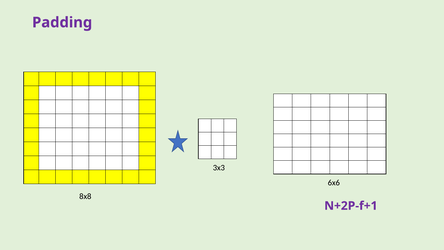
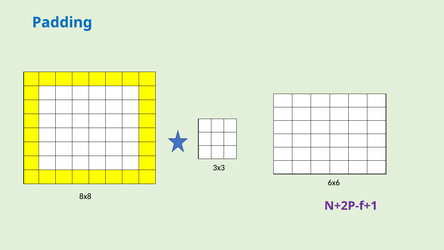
Padding colour: purple -> blue
